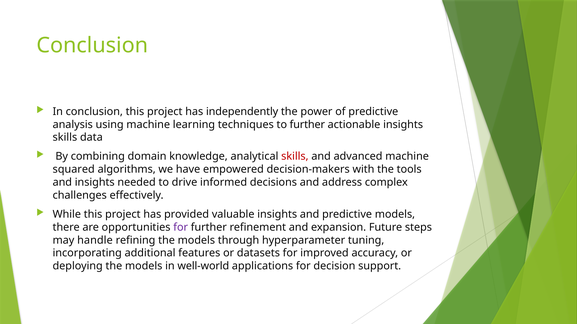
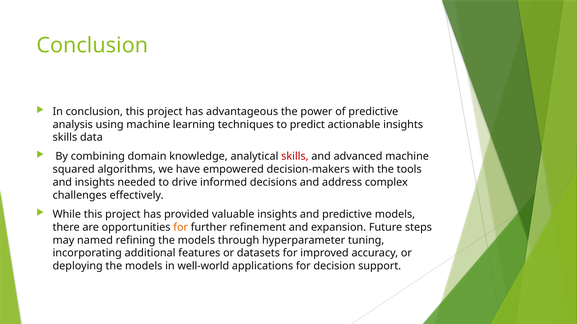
independently: independently -> advantageous
to further: further -> predict
for at (181, 228) colour: purple -> orange
handle: handle -> named
